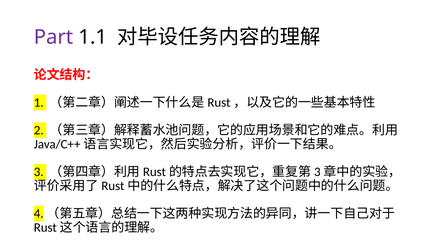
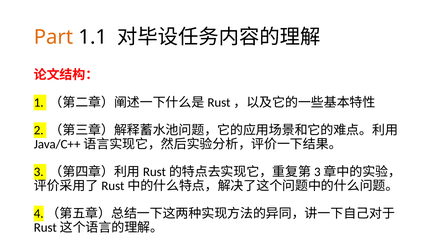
Part colour: purple -> orange
